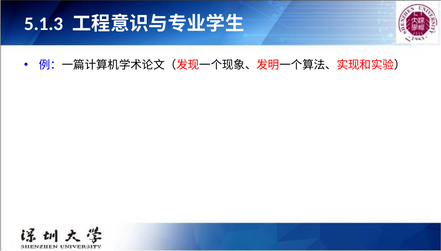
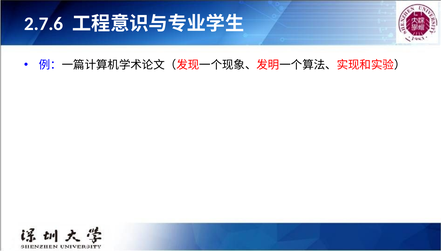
5.1.3: 5.1.3 -> 2.7.6
